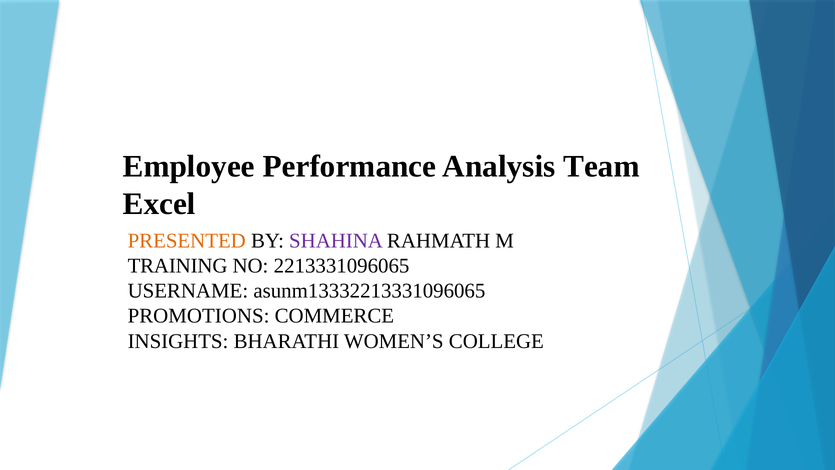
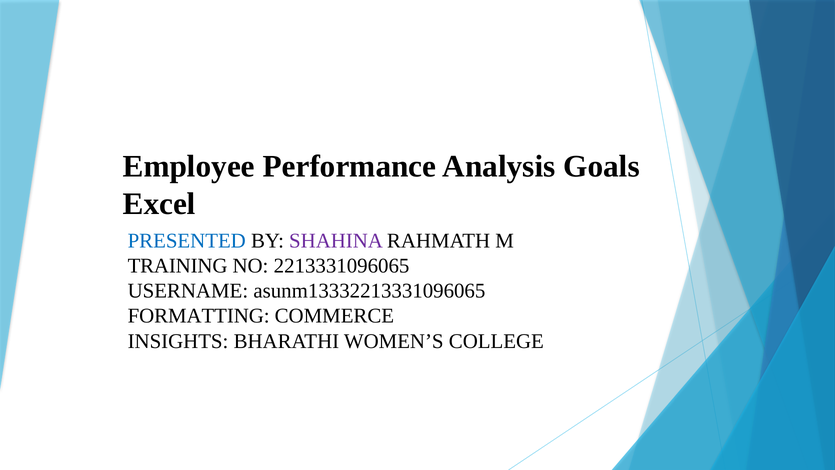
Team: Team -> Goals
PRESENTED colour: orange -> blue
PROMOTIONS: PROMOTIONS -> FORMATTING
